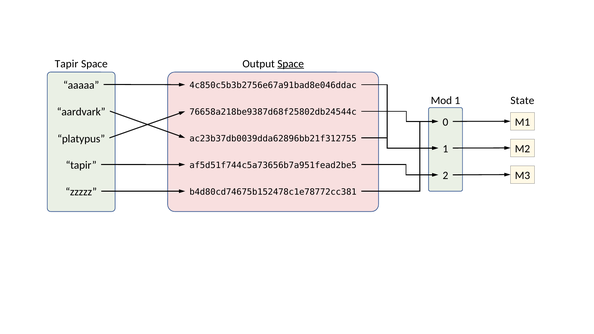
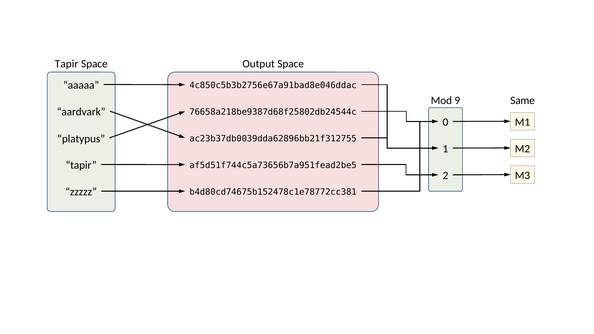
Space at (291, 64) underline: present -> none
Mod 1: 1 -> 9
State: State -> Same
